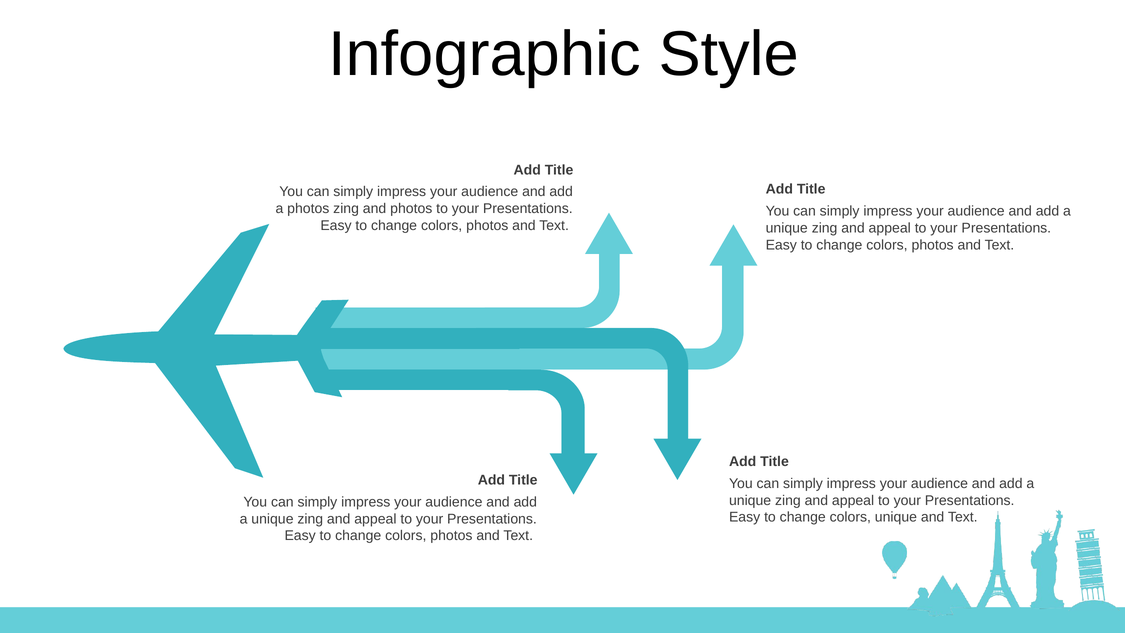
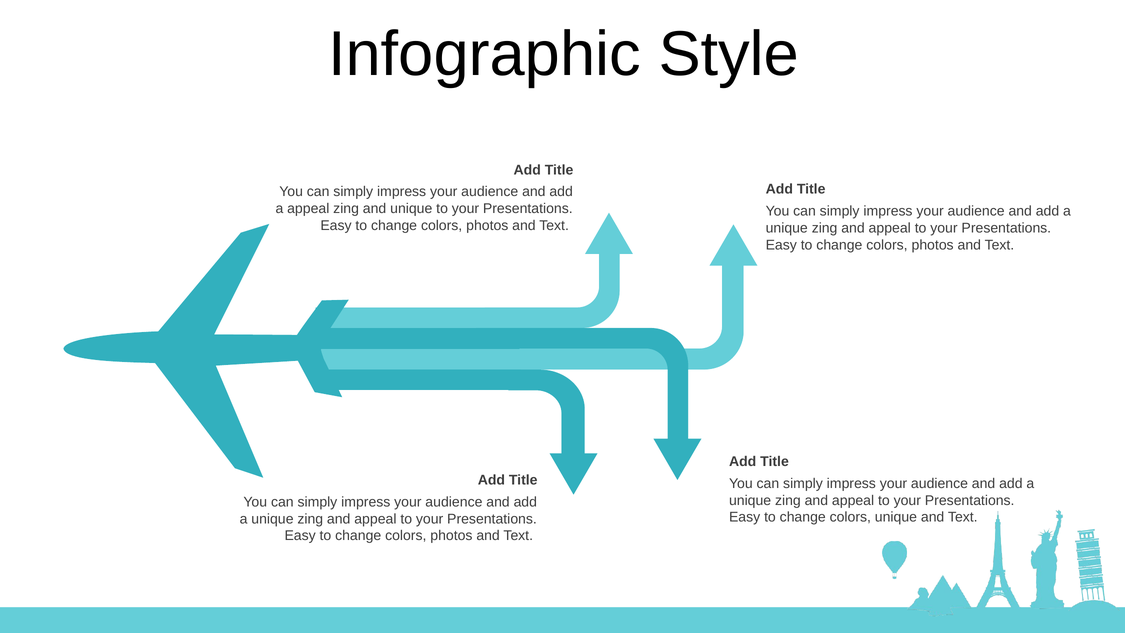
a photos: photos -> appeal
and photos: photos -> unique
